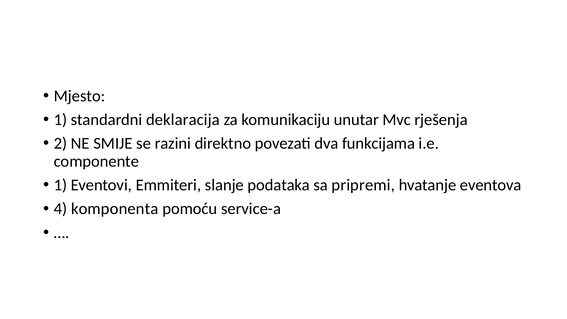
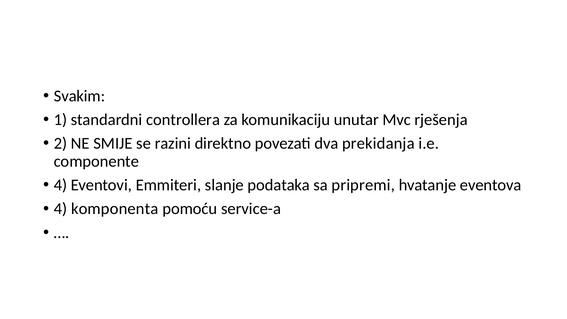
Mjesto: Mjesto -> Svakim
deklaracija: deklaracija -> controllera
funkcijama: funkcijama -> prekidanja
1 at (61, 185): 1 -> 4
